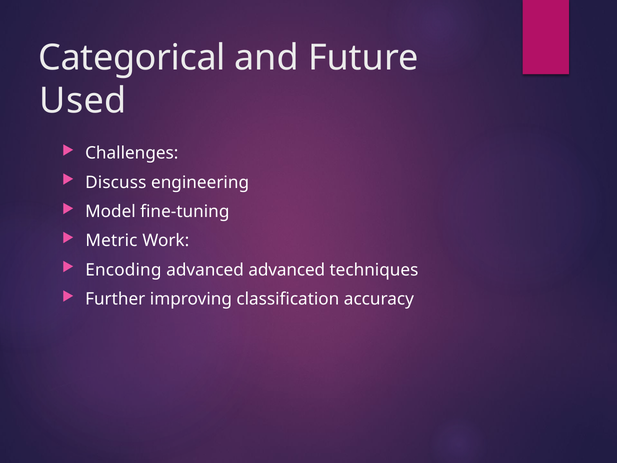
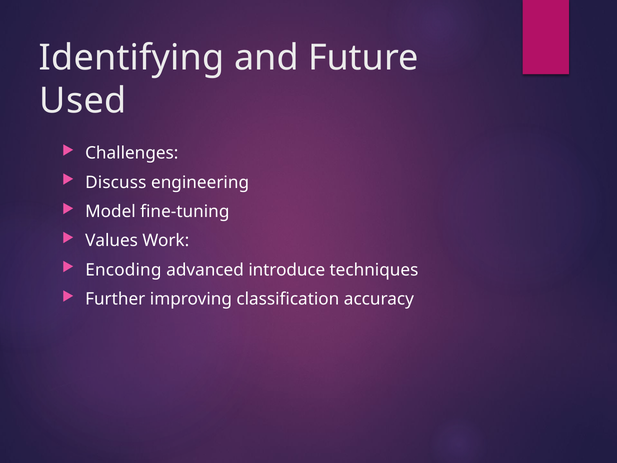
Categorical: Categorical -> Identifying
Metric: Metric -> Values
advanced advanced: advanced -> introduce
